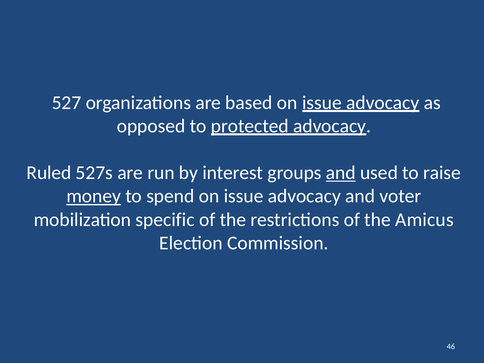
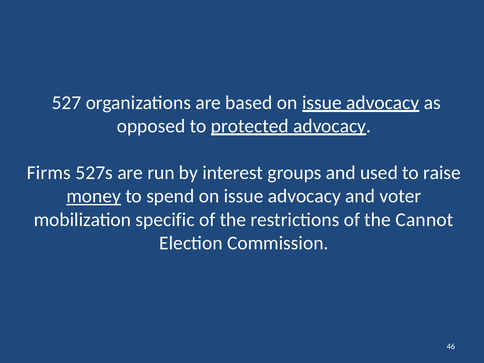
Ruled: Ruled -> Firms
and at (341, 173) underline: present -> none
Amicus: Amicus -> Cannot
